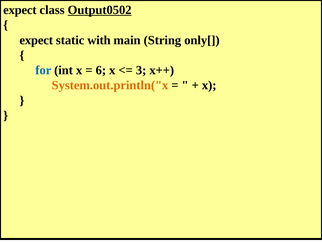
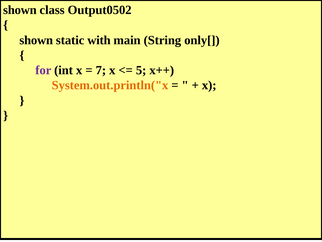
expect at (20, 10): expect -> shown
Output0502 underline: present -> none
expect at (36, 40): expect -> shown
for colour: blue -> purple
6: 6 -> 7
3: 3 -> 5
